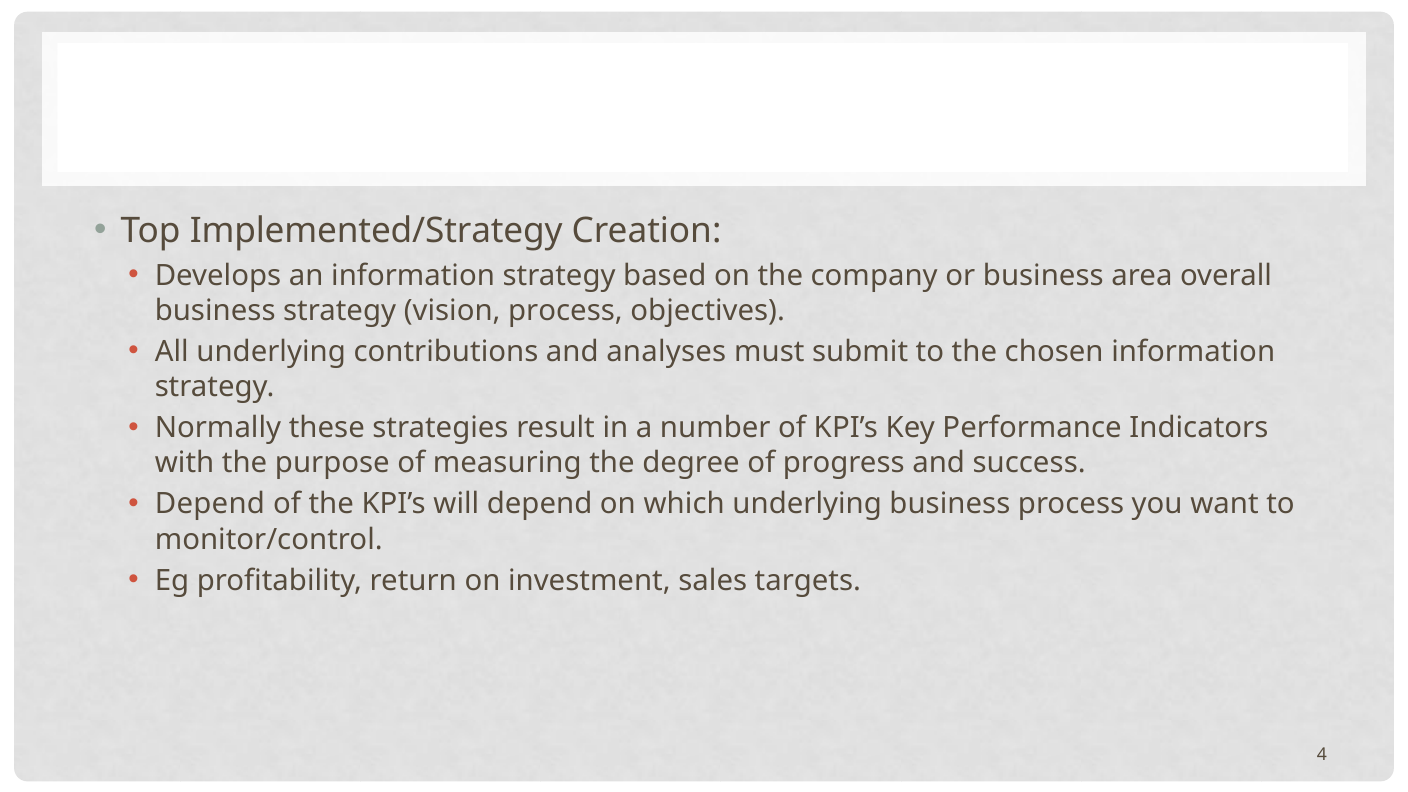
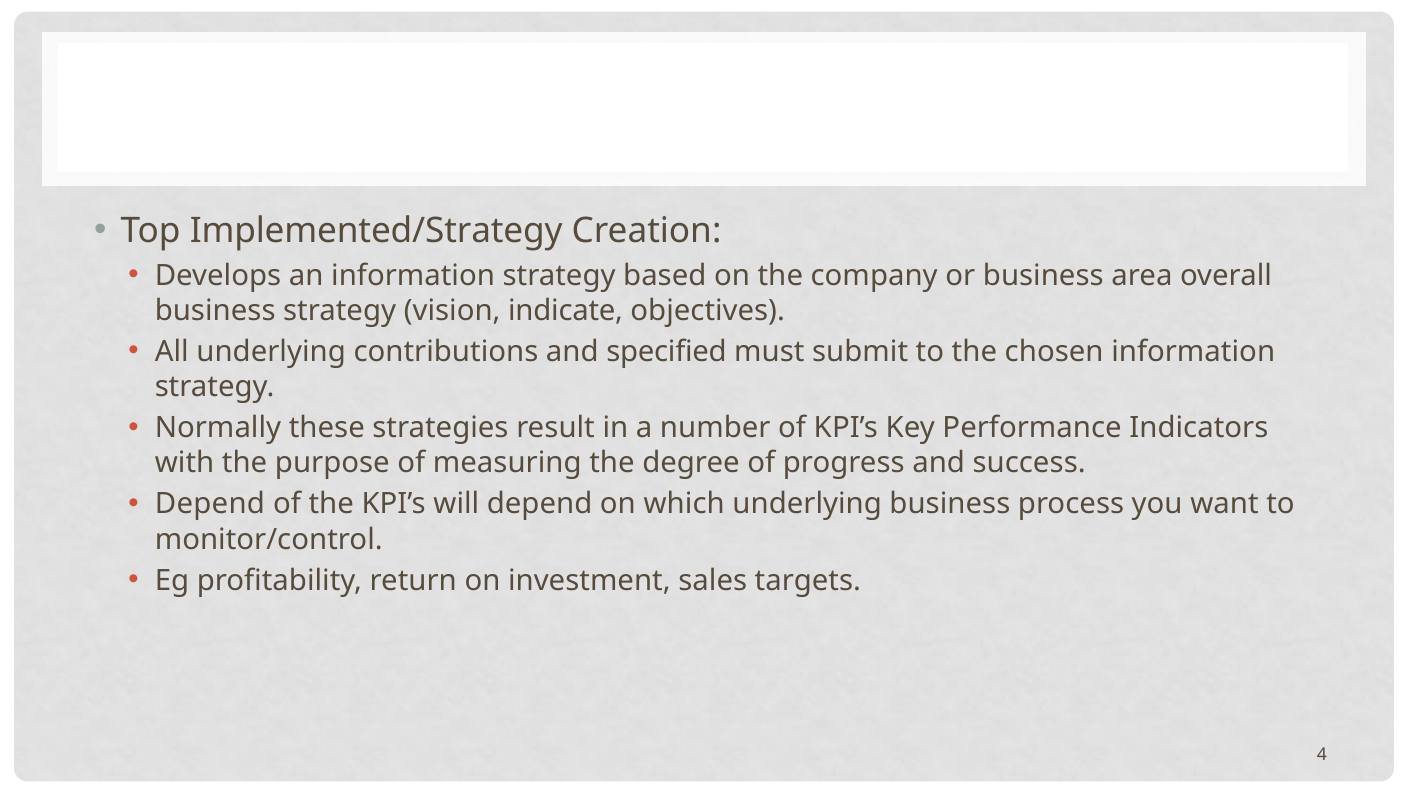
vision process: process -> indicate
analyses: analyses -> specified
